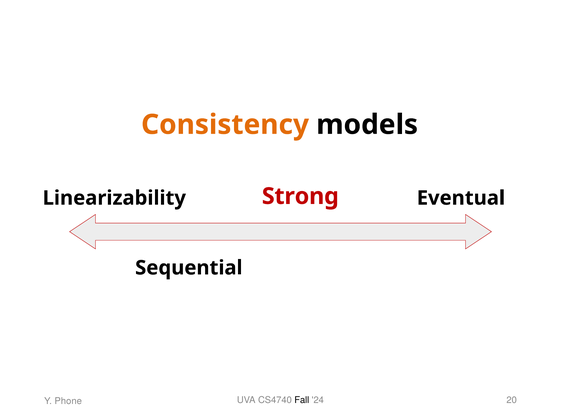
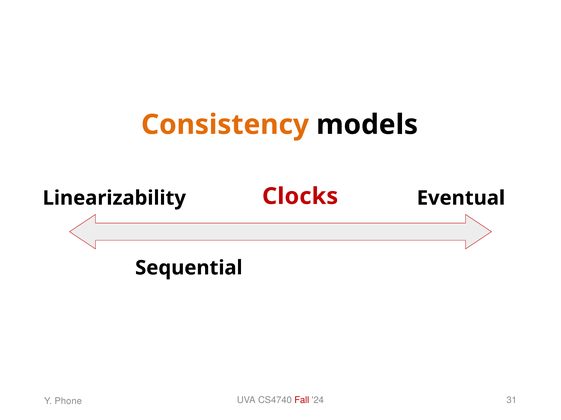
Strong: Strong -> Clocks
Fall colour: black -> red
20: 20 -> 31
